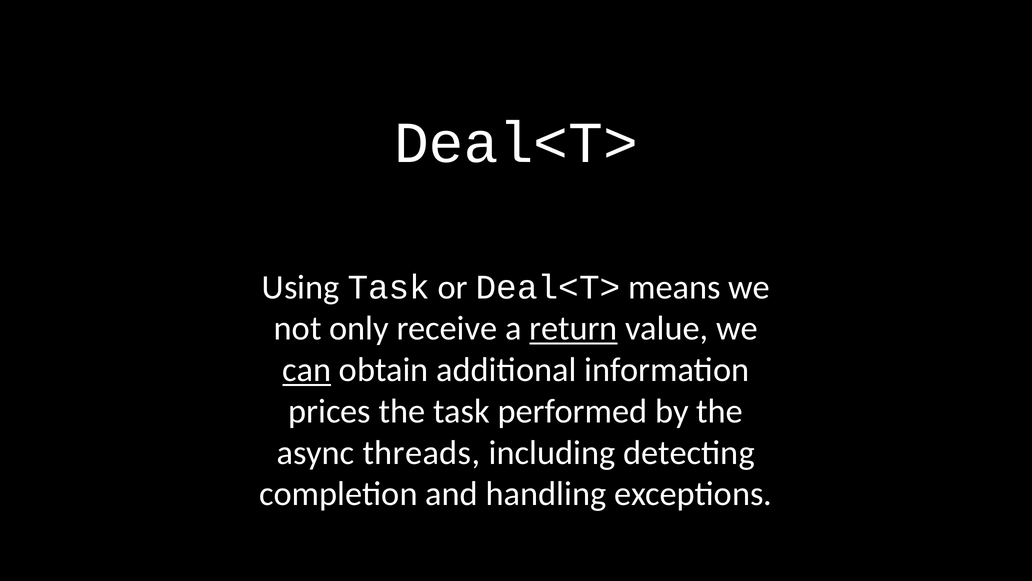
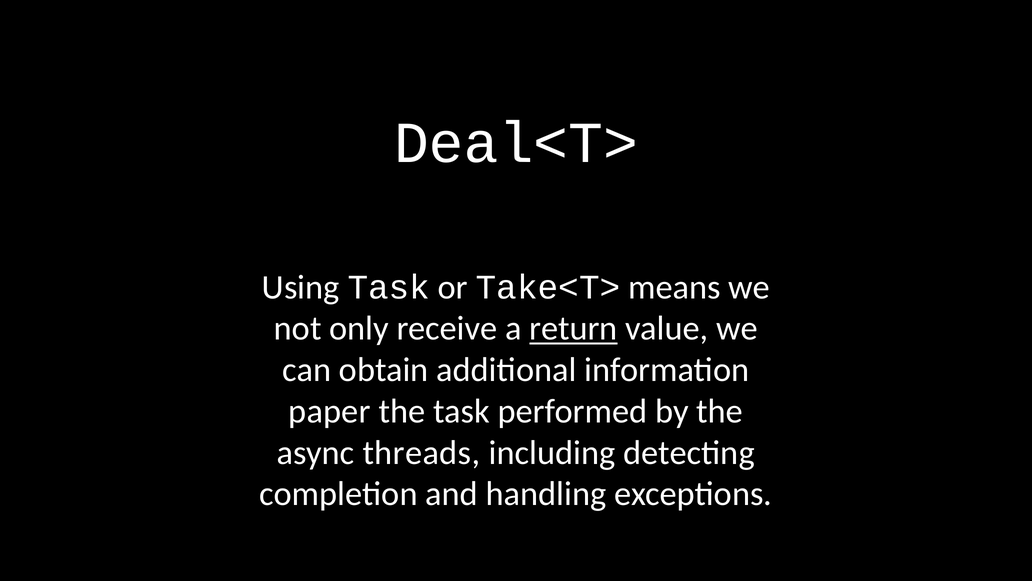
or Deal<T>: Deal<T> -> Take<T>
can underline: present -> none
prices: prices -> paper
